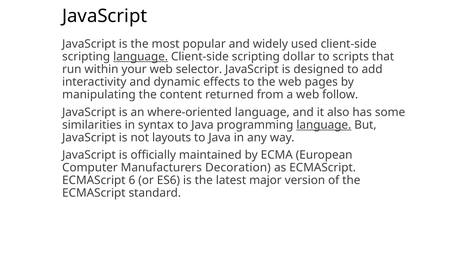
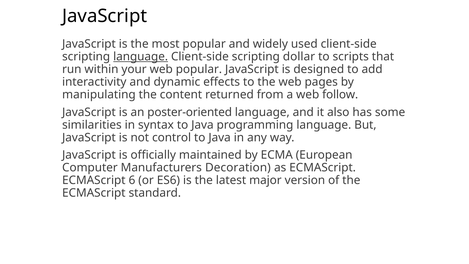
web selector: selector -> popular
where-oriented: where-oriented -> poster-oriented
language at (324, 125) underline: present -> none
layouts: layouts -> control
